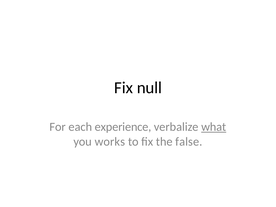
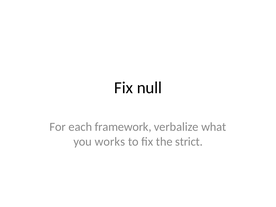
experience: experience -> framework
what underline: present -> none
false: false -> strict
